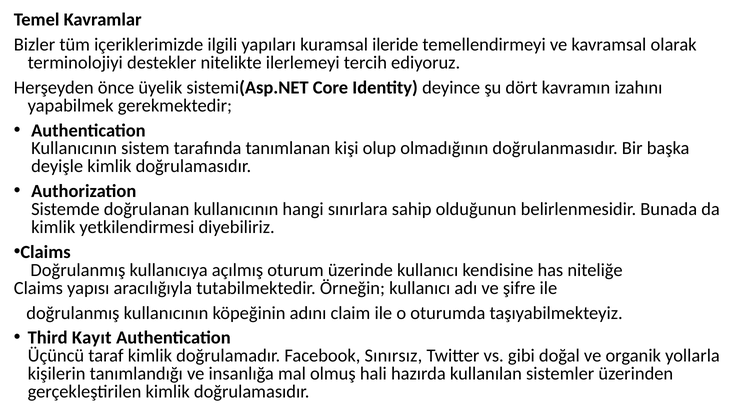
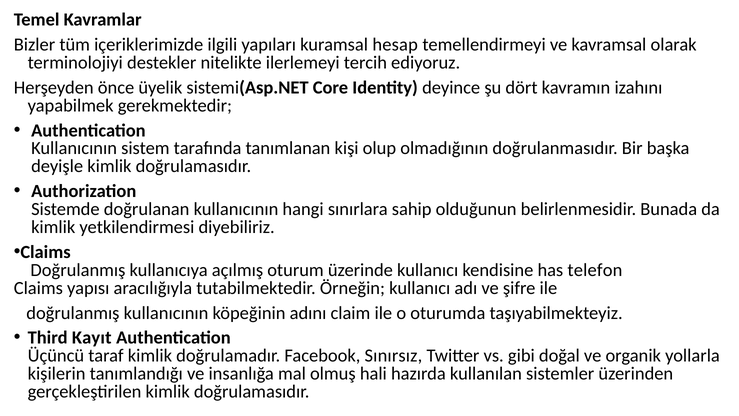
ileride: ileride -> hesap
niteliğe: niteliğe -> telefon
